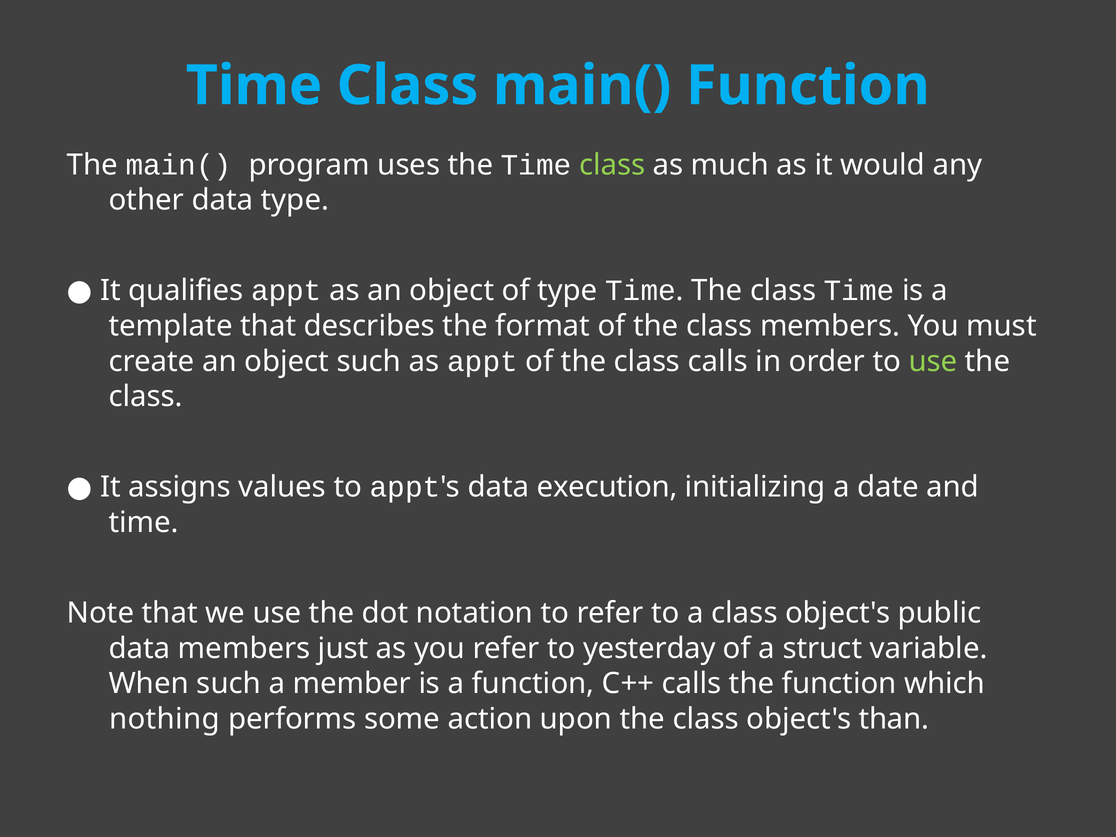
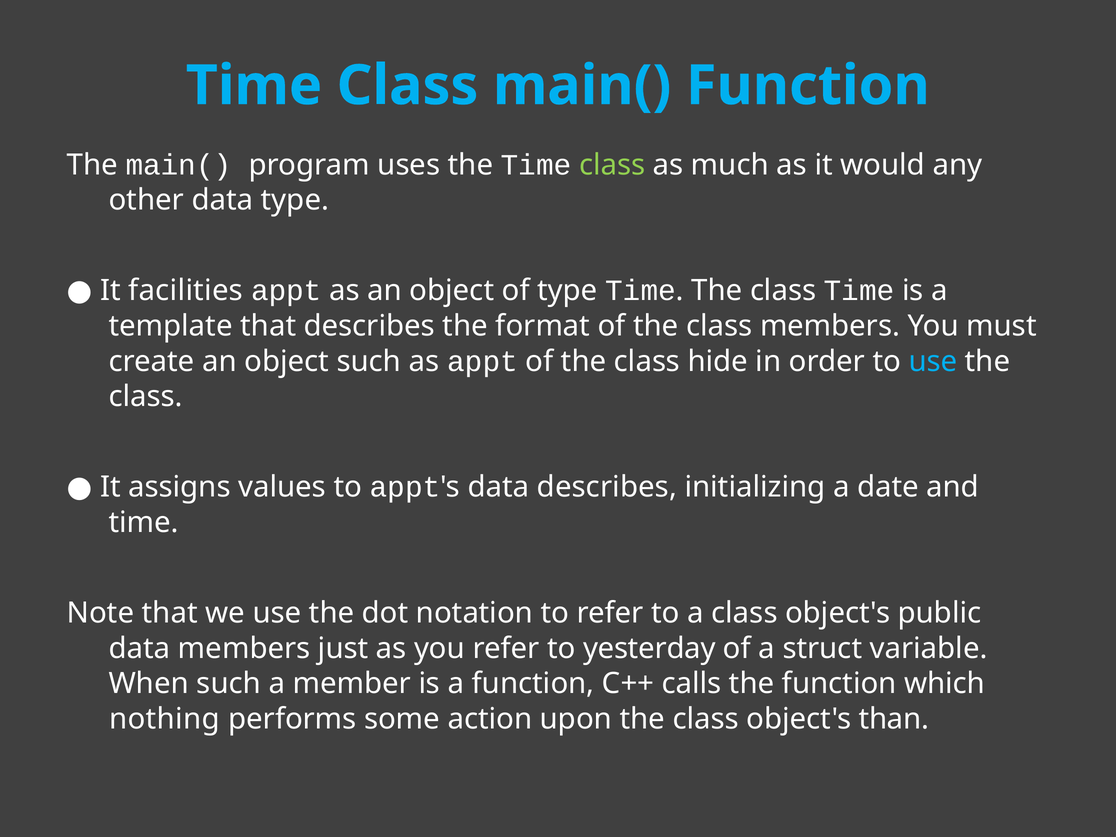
qualifies: qualifies -> facilities
class calls: calls -> hide
use at (933, 361) colour: light green -> light blue
data execution: execution -> describes
